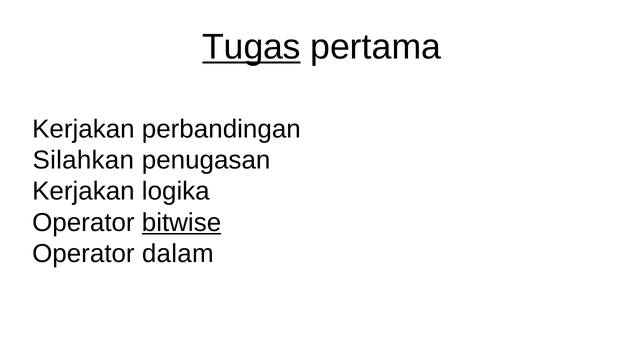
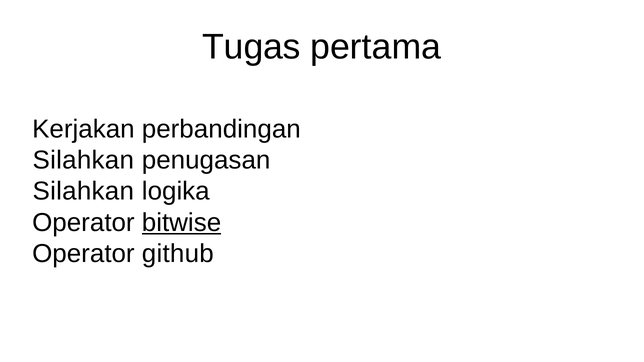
Tugas underline: present -> none
Kerjakan at (83, 192): Kerjakan -> Silahkan
dalam: dalam -> github
